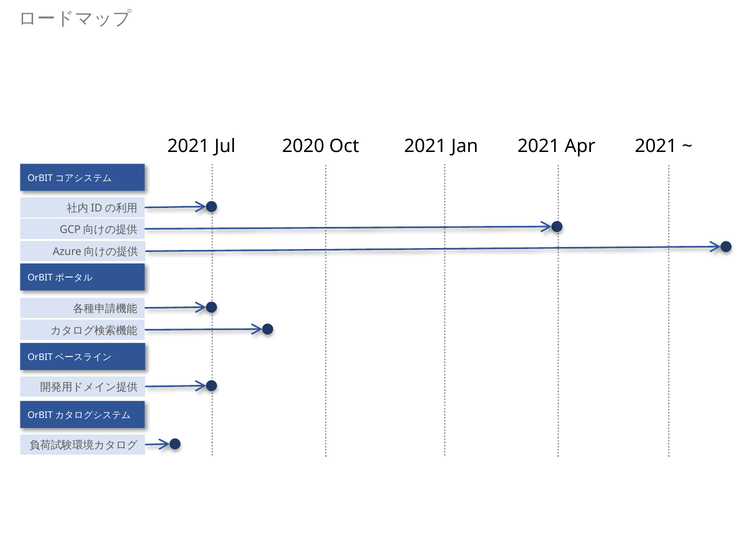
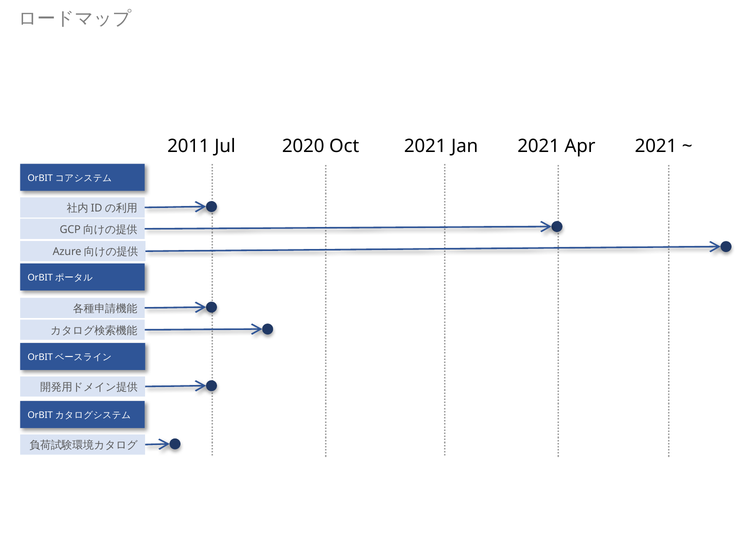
2021 at (188, 146): 2021 -> 2011
